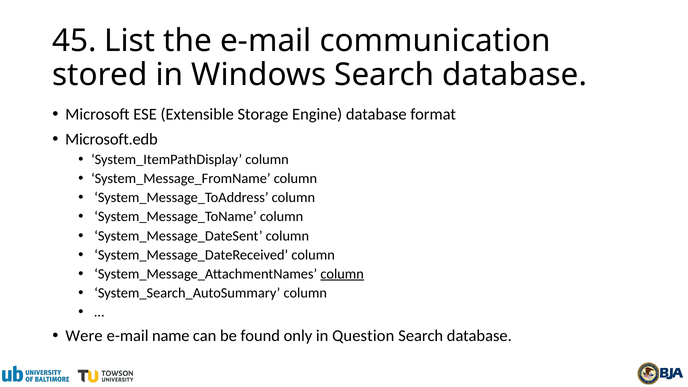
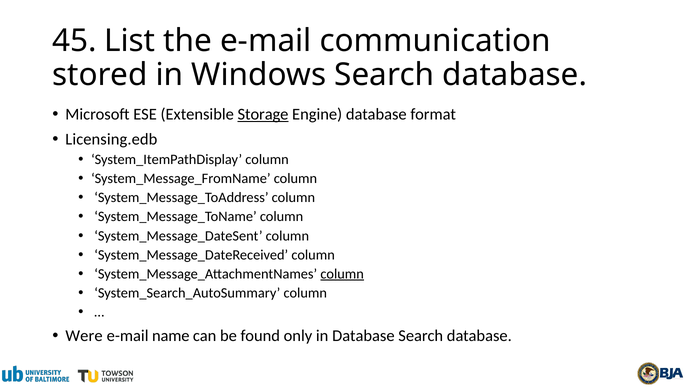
Storage underline: none -> present
Microsoft.edb: Microsoft.edb -> Licensing.edb
in Question: Question -> Database
